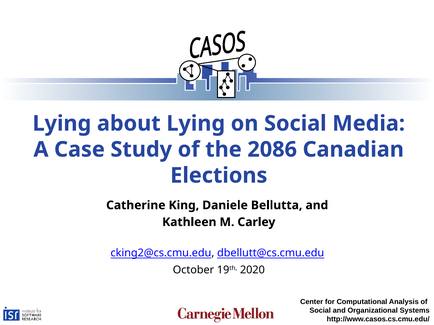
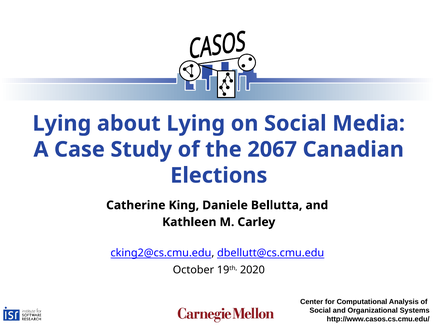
2086: 2086 -> 2067
